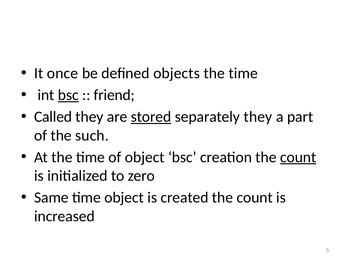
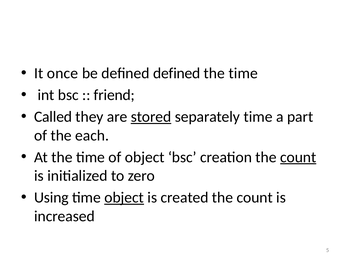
defined objects: objects -> defined
bsc at (68, 95) underline: present -> none
separately they: they -> time
such: such -> each
Same: Same -> Using
object at (124, 198) underline: none -> present
